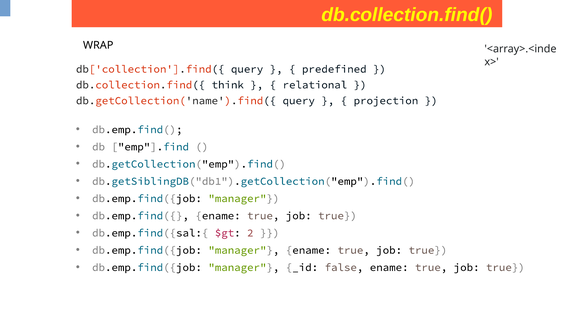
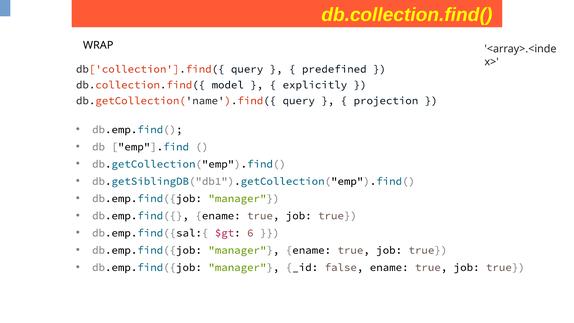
think: think -> model
relational: relational -> explicitly
2: 2 -> 6
